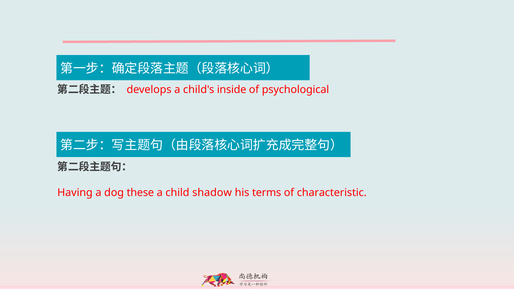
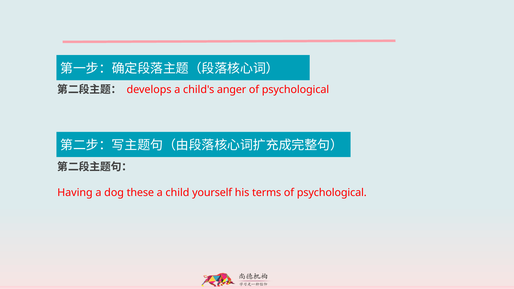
inside: inside -> anger
shadow: shadow -> yourself
characteristic at (332, 193): characteristic -> psychological
